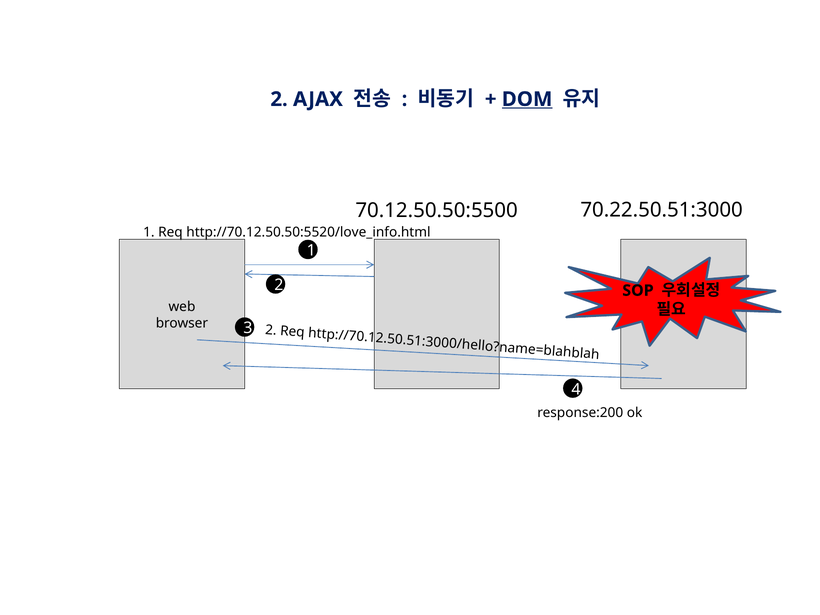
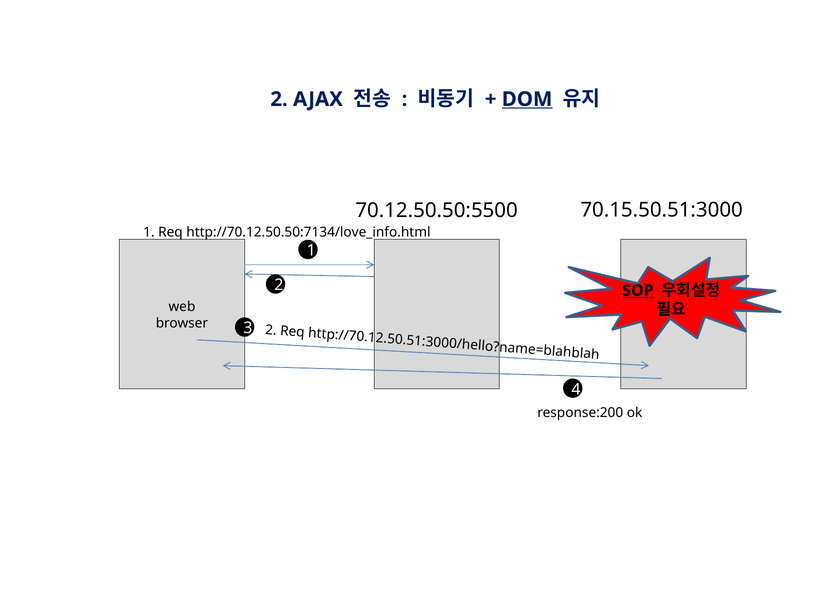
70.22.50.51:3000: 70.22.50.51:3000 -> 70.15.50.51:3000
http://70.12.50.50:5520/love_info.html: http://70.12.50.50:5520/love_info.html -> http://70.12.50.50:7134/love_info.html
SOP underline: none -> present
